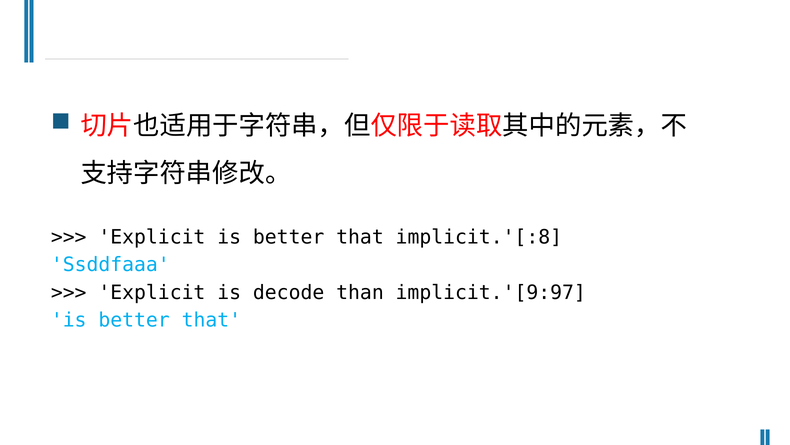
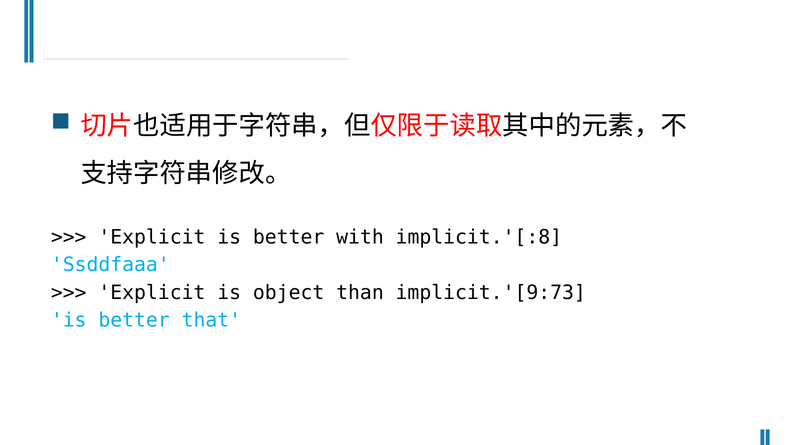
Explicit is better that: that -> with
decode: decode -> object
implicit.'[9:97: implicit.'[9:97 -> implicit.'[9:73
